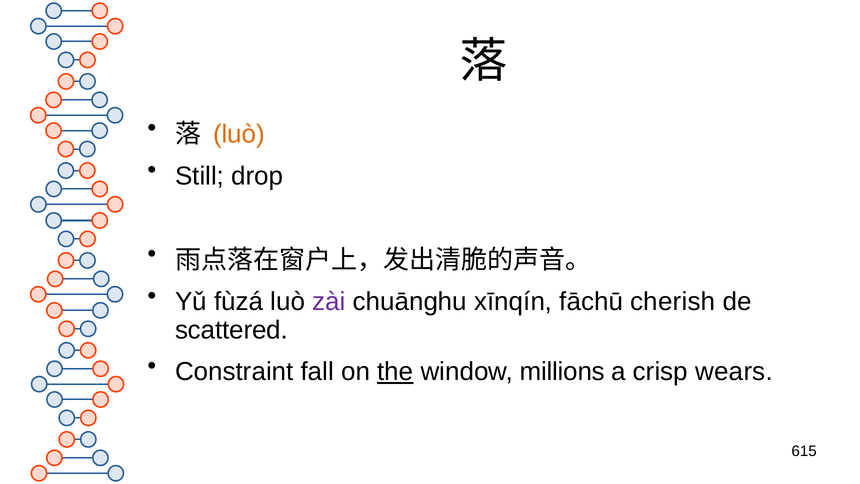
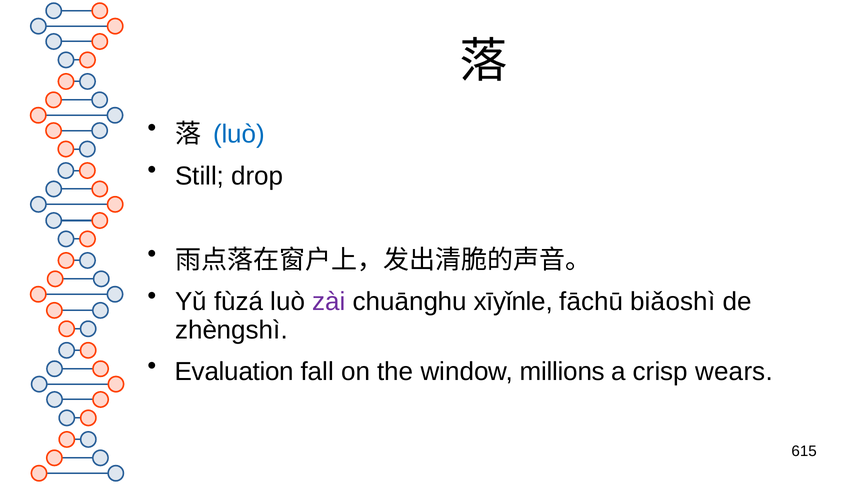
luò at (239, 134) colour: orange -> blue
xīnqín: xīnqín -> xīyǐnle
cherish: cherish -> biǎoshì
scattered: scattered -> zhèngshì
Constraint: Constraint -> Evaluation
the underline: present -> none
